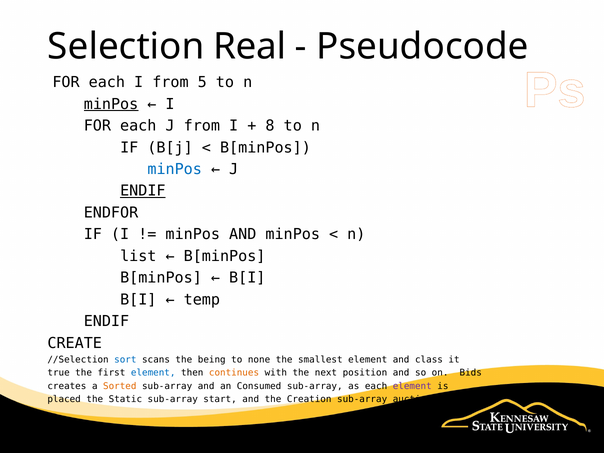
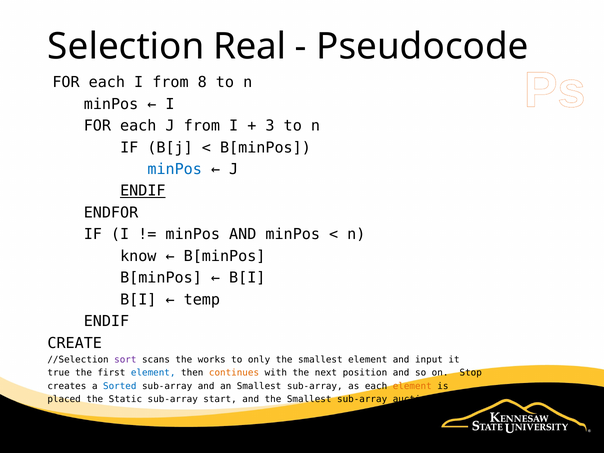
5: 5 -> 8
minPos at (111, 104) underline: present -> none
8: 8 -> 3
list: list -> know
sort colour: blue -> purple
being: being -> works
none: none -> only
class: class -> input
Bids: Bids -> Stop
Sorted colour: orange -> blue
an Consumed: Consumed -> Smallest
element at (412, 386) colour: purple -> orange
and the Creation: Creation -> Smallest
